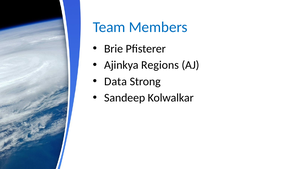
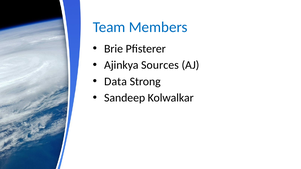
Regions: Regions -> Sources
